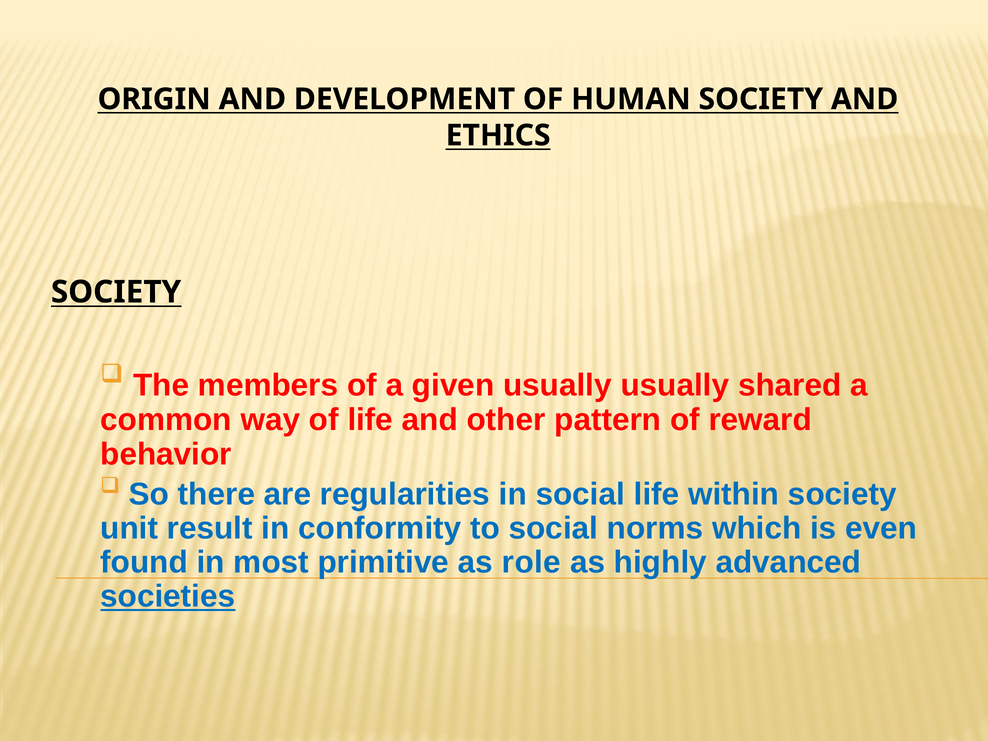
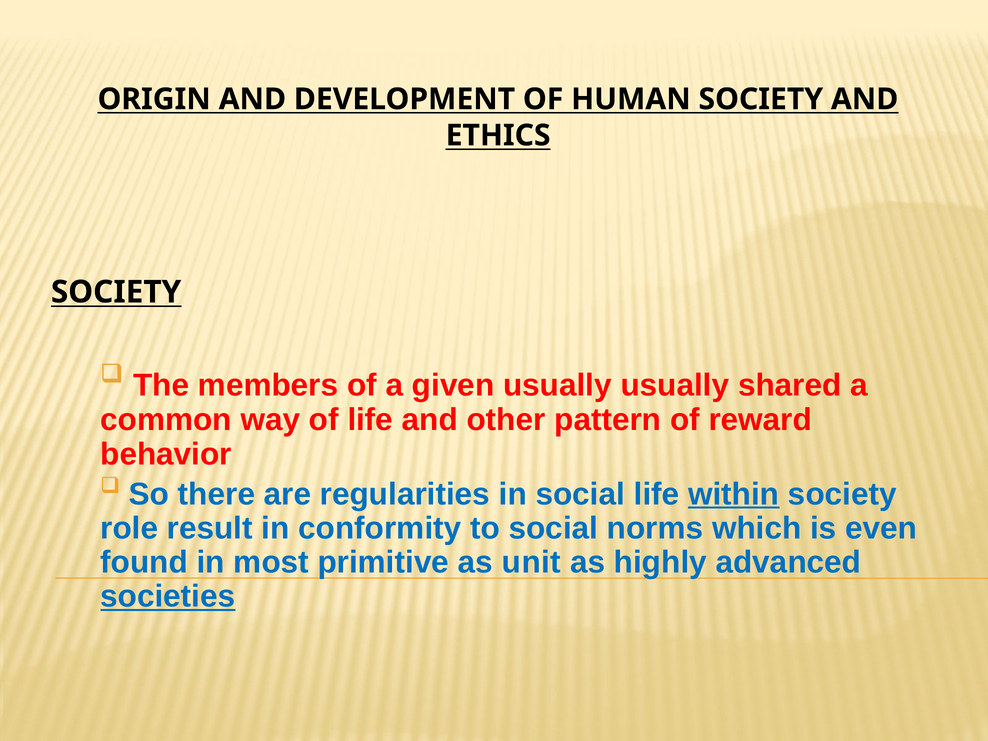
within underline: none -> present
unit: unit -> role
role: role -> unit
